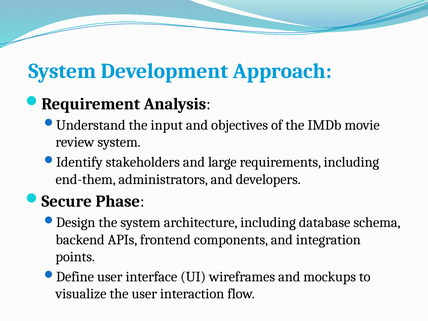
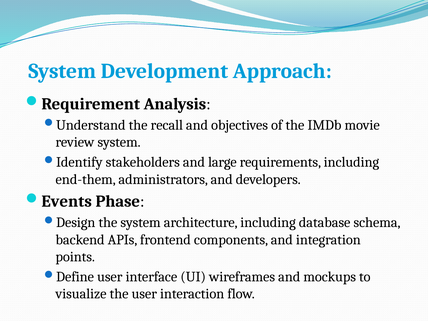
input: input -> recall
Secure: Secure -> Events
